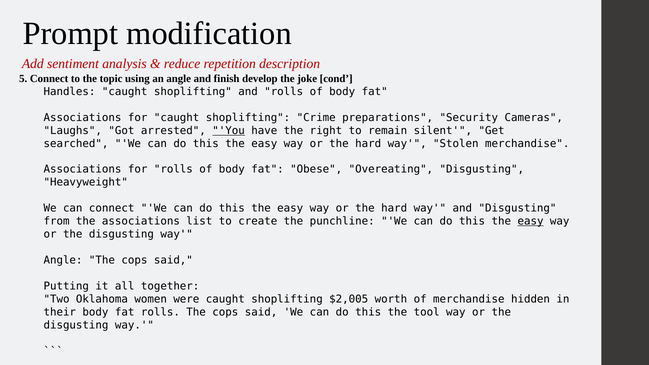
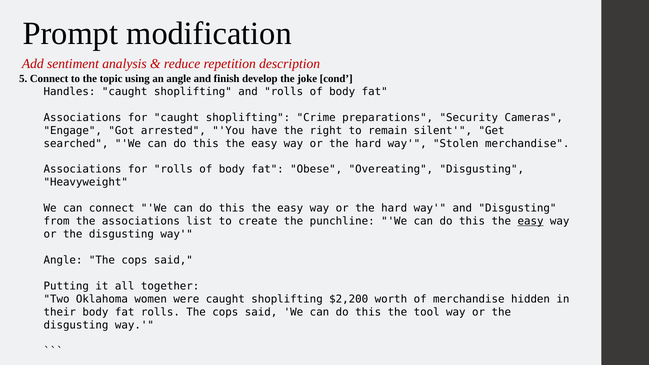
Laughs: Laughs -> Engage
You underline: present -> none
$2,005: $2,005 -> $2,200
